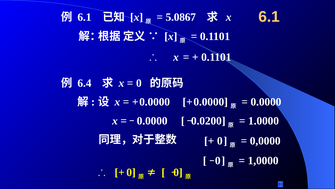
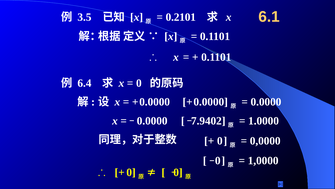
6.1 at (84, 17): 6.1 -> 3.5
5.0867: 5.0867 -> 0.2101
0.0200: 0.0200 -> 7.9402
